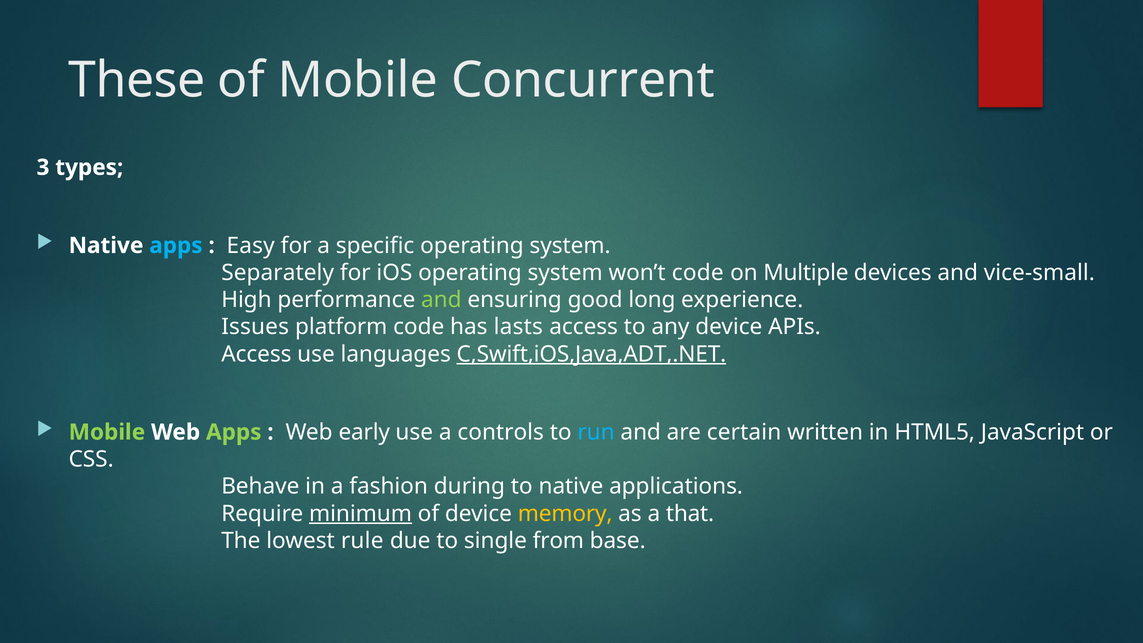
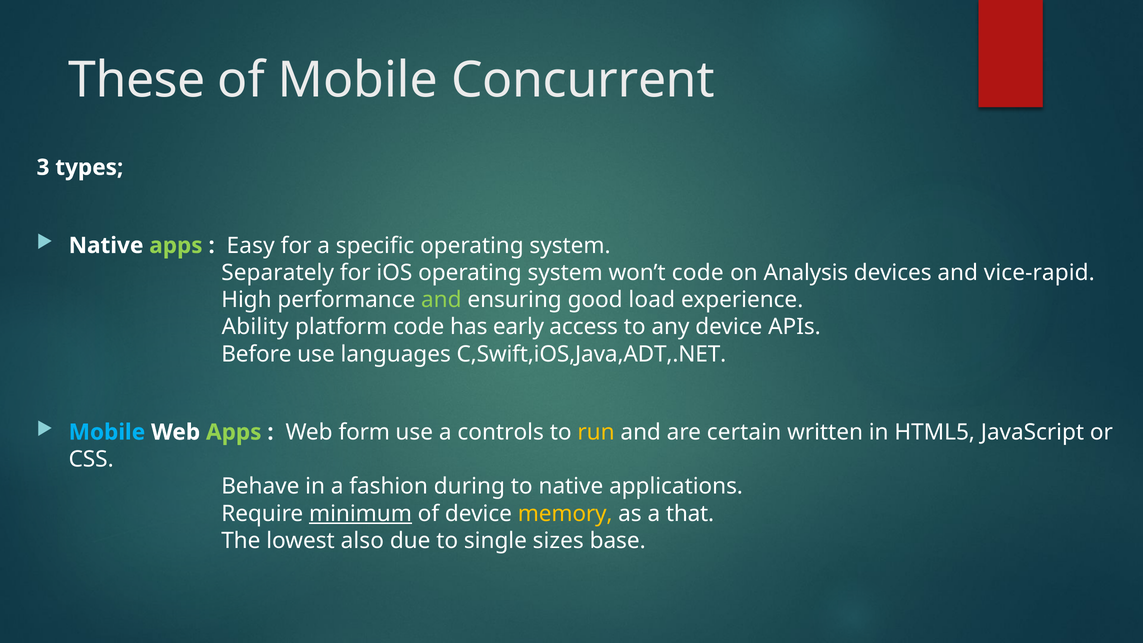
apps at (176, 246) colour: light blue -> light green
Multiple: Multiple -> Analysis
vice-small: vice-small -> vice-rapid
long: long -> load
Issues: Issues -> Ability
lasts: lasts -> early
Access at (256, 354): Access -> Before
C,Swift,iOS,Java,ADT,.NET underline: present -> none
Mobile at (107, 432) colour: light green -> light blue
early: early -> form
run colour: light blue -> yellow
rule: rule -> also
from: from -> sizes
